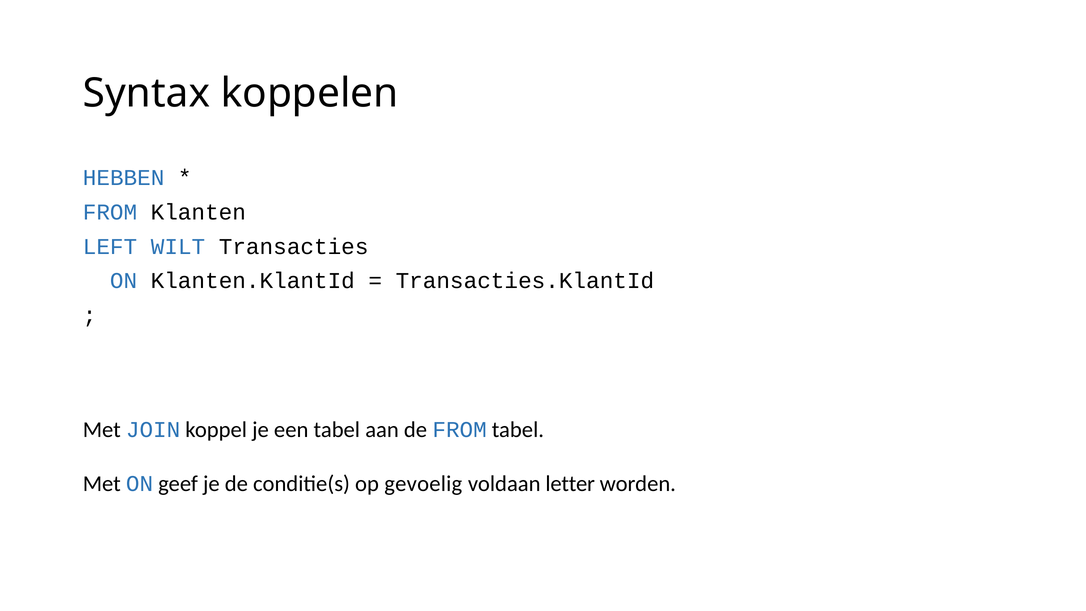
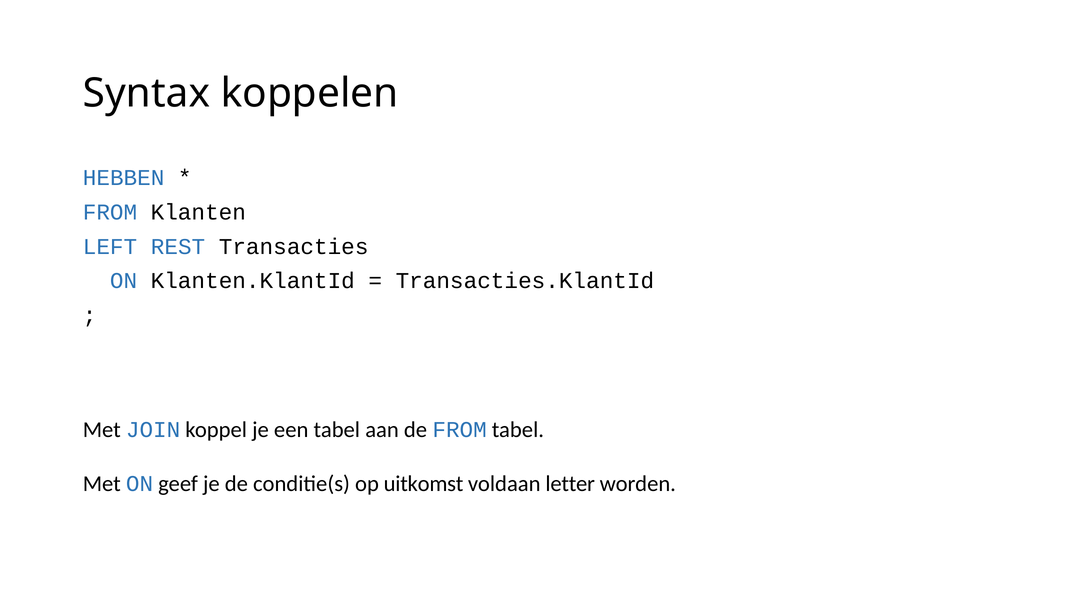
WILT: WILT -> REST
gevoelig: gevoelig -> uitkomst
